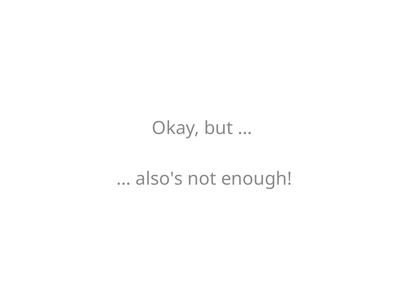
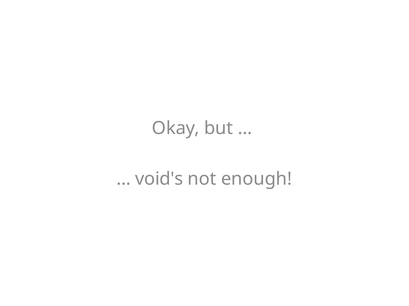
also's: also's -> void's
